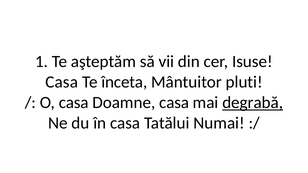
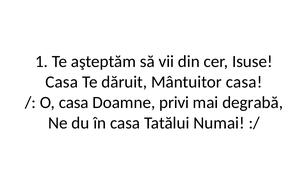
înceta: înceta -> dăruit
Mântuitor pluti: pluti -> casa
Doamne casa: casa -> privi
degrabă underline: present -> none
